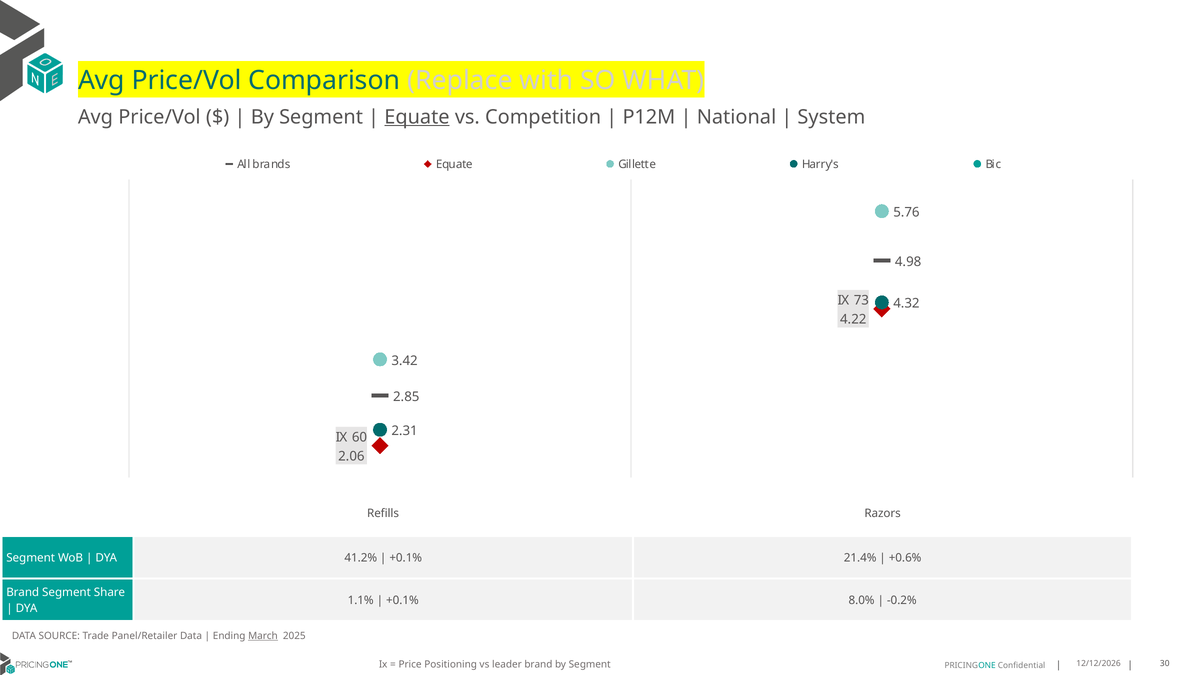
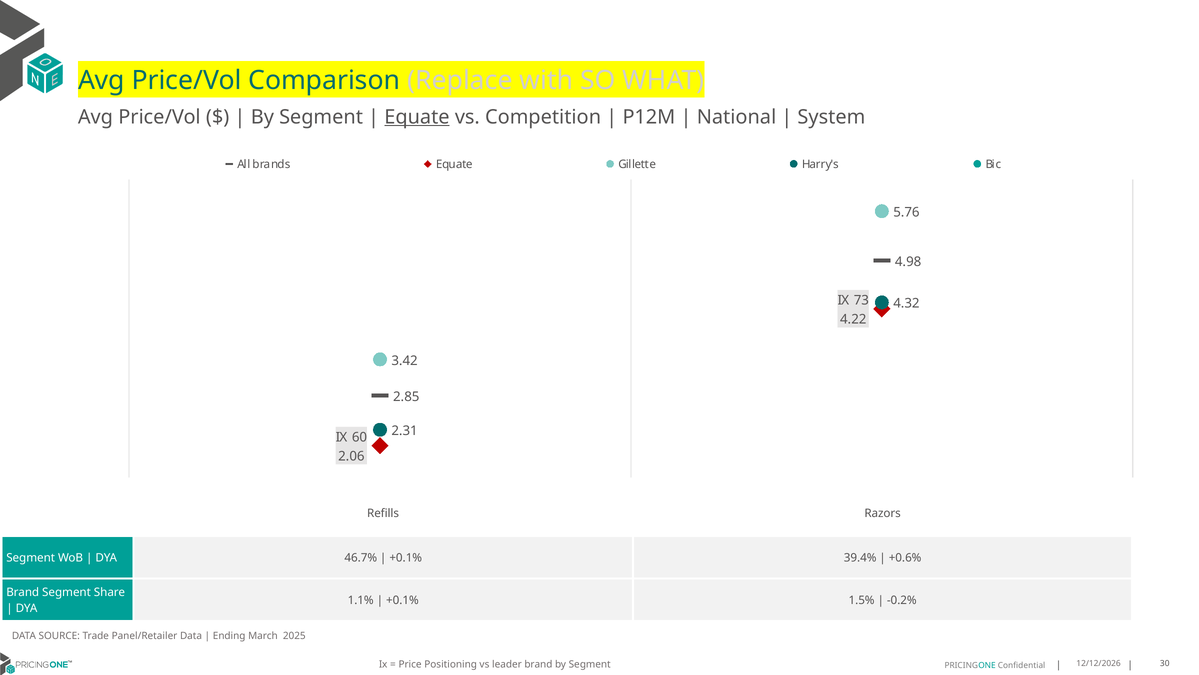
41.2%: 41.2% -> 46.7%
21.4%: 21.4% -> 39.4%
8.0%: 8.0% -> 1.5%
March underline: present -> none
